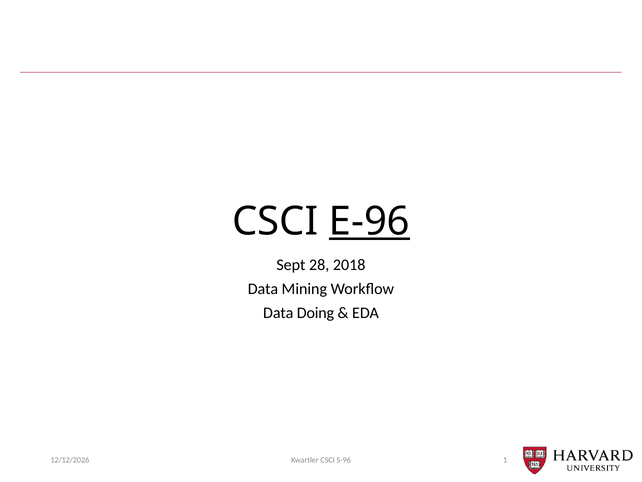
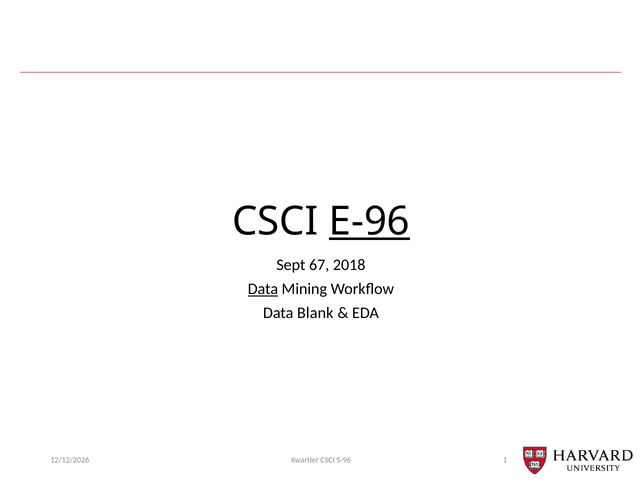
28: 28 -> 67
Data at (263, 289) underline: none -> present
Doing: Doing -> Blank
